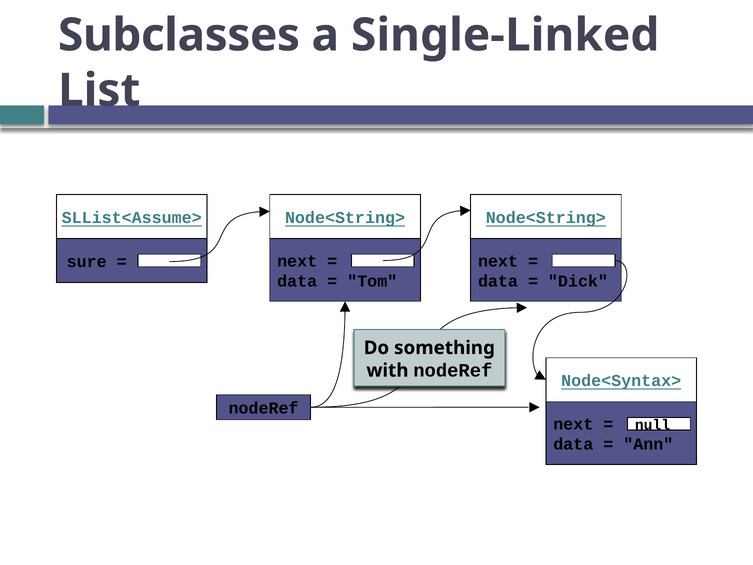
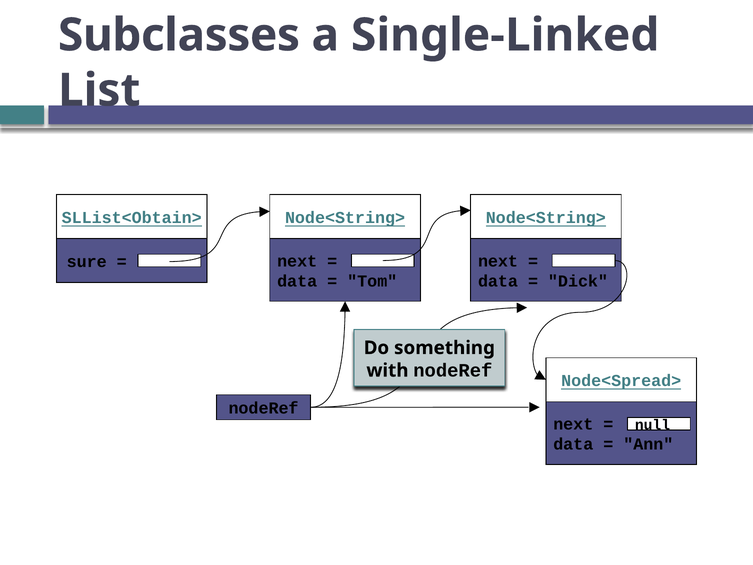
SLList<Assume>: SLList<Assume> -> SLList<Obtain>
Node<Syntax>: Node<Syntax> -> Node<Spread>
